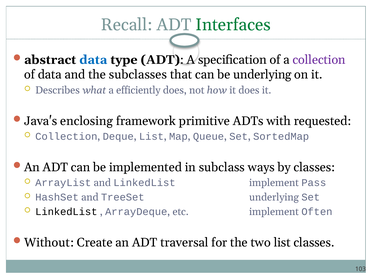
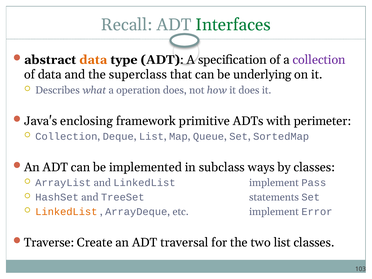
data at (93, 60) colour: blue -> orange
subclasses: subclasses -> superclass
efficiently: efficiently -> operation
requested: requested -> perimeter
TreeSet underlying: underlying -> statements
LinkedList at (66, 212) colour: black -> orange
Often: Often -> Error
Without: Without -> Traverse
